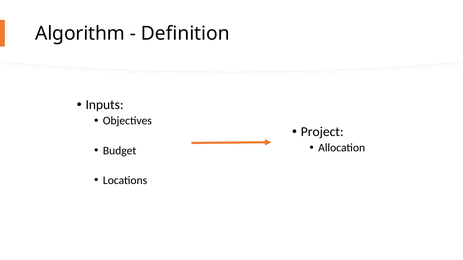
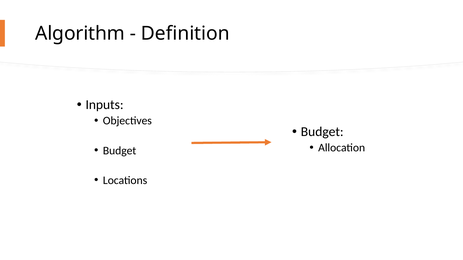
Project at (322, 132): Project -> Budget
